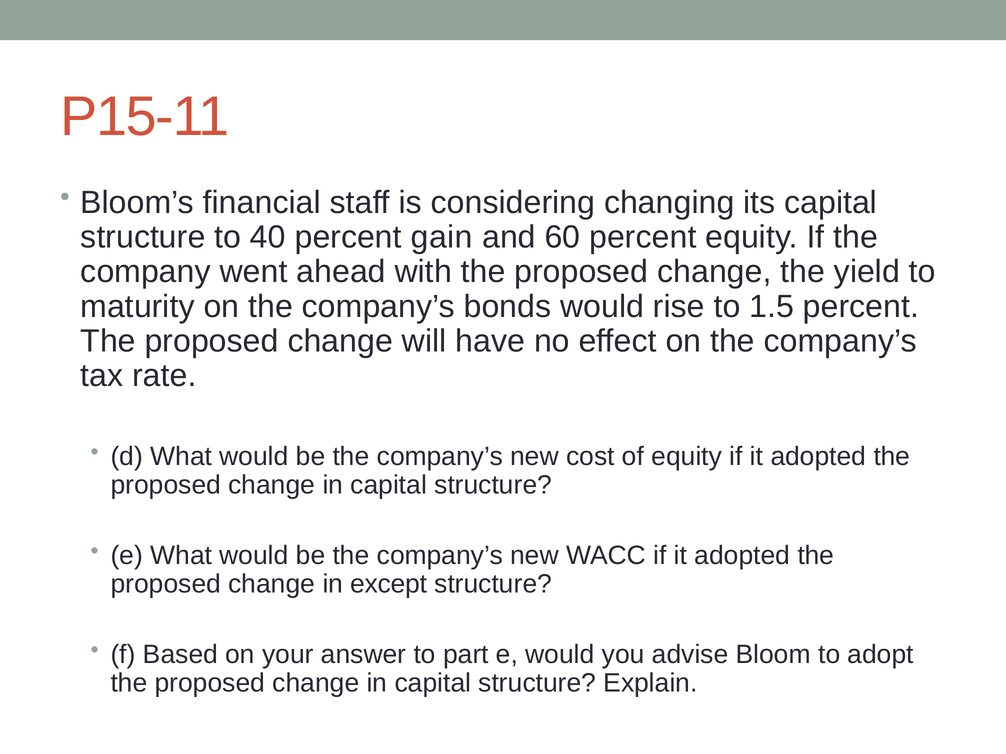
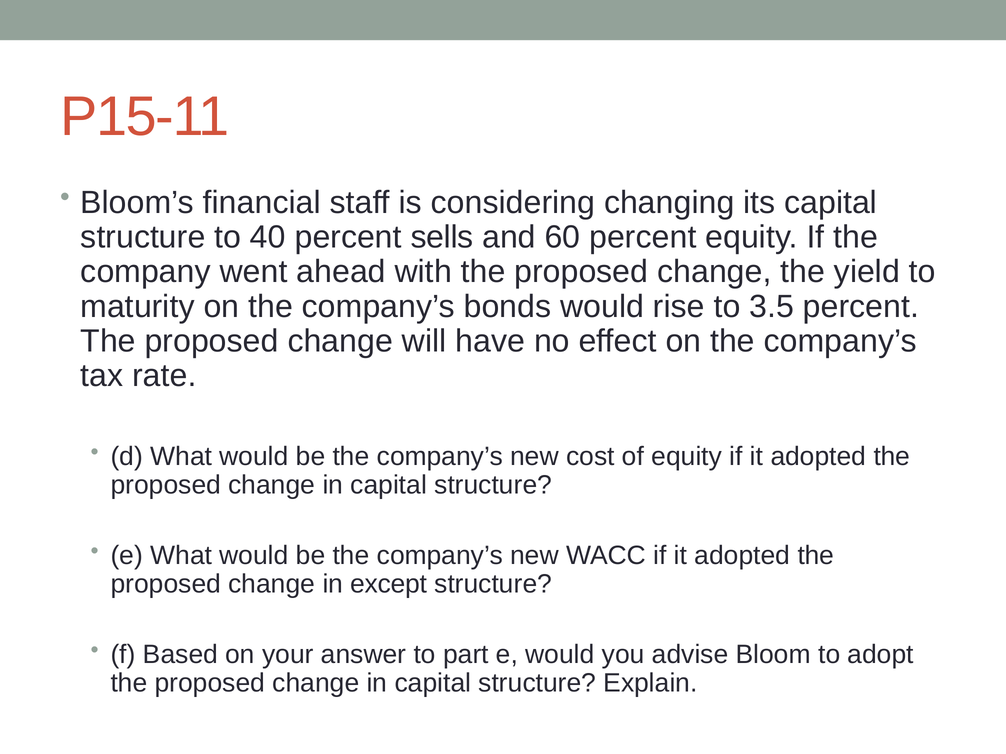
gain: gain -> sells
1.5: 1.5 -> 3.5
